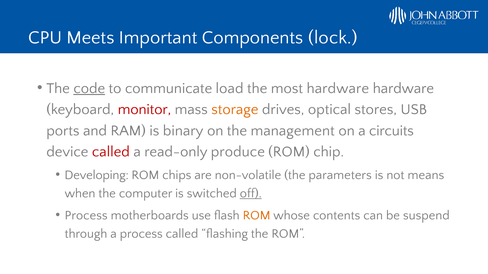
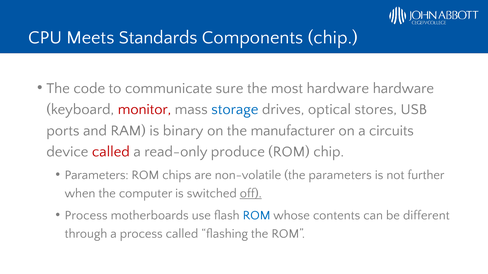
Important: Important -> Standards
Components lock: lock -> chip
code underline: present -> none
load: load -> sure
storage colour: orange -> blue
management: management -> manufacturer
Developing at (97, 175): Developing -> Parameters
means: means -> further
ROM at (257, 216) colour: orange -> blue
suspend: suspend -> different
